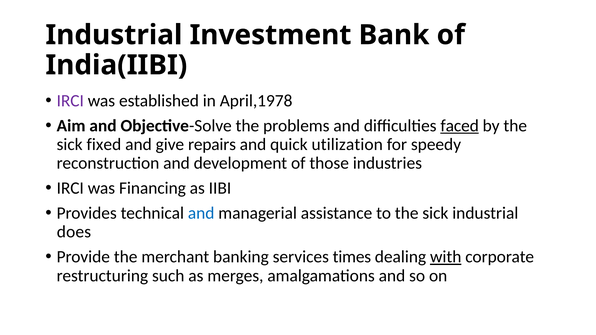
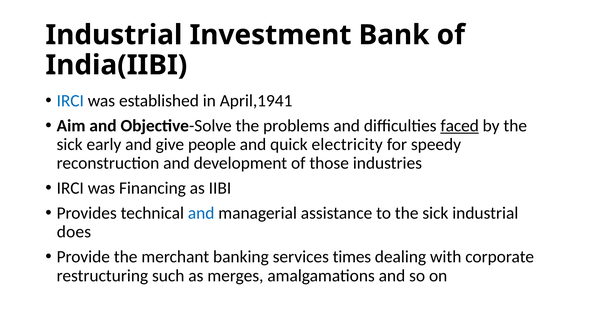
IRCI at (70, 101) colour: purple -> blue
April,1978: April,1978 -> April,1941
fixed: fixed -> early
repairs: repairs -> people
utilization: utilization -> electricity
with underline: present -> none
